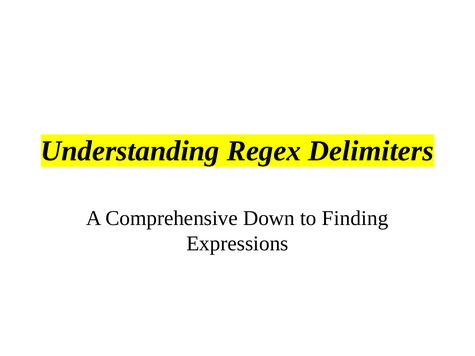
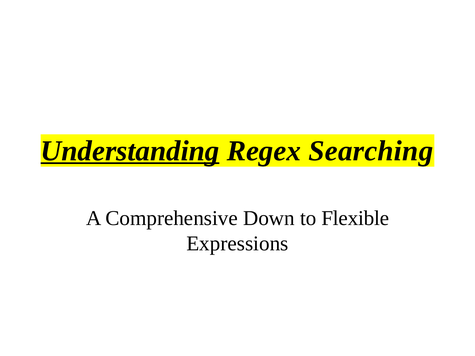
Understanding underline: none -> present
Delimiters: Delimiters -> Searching
Finding: Finding -> Flexible
